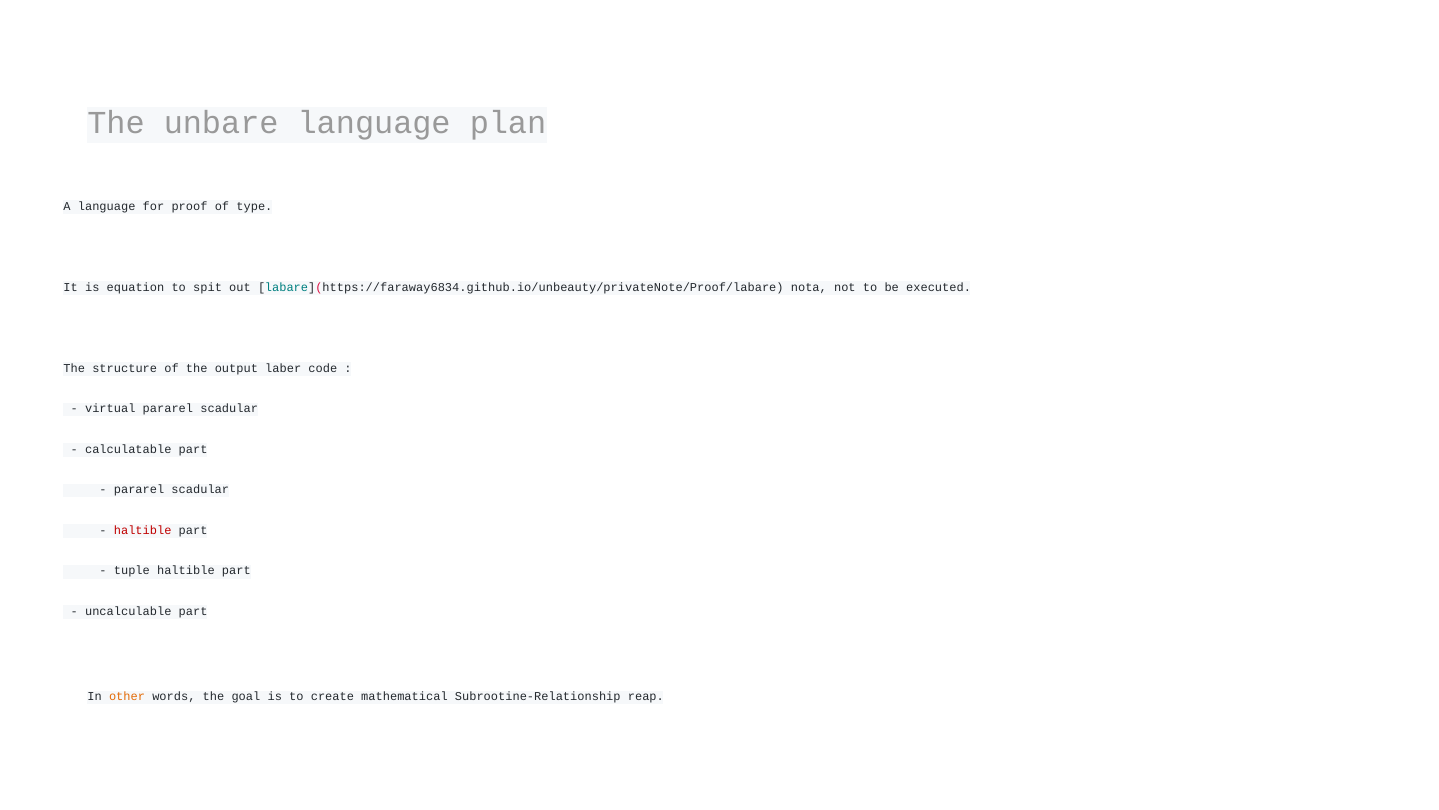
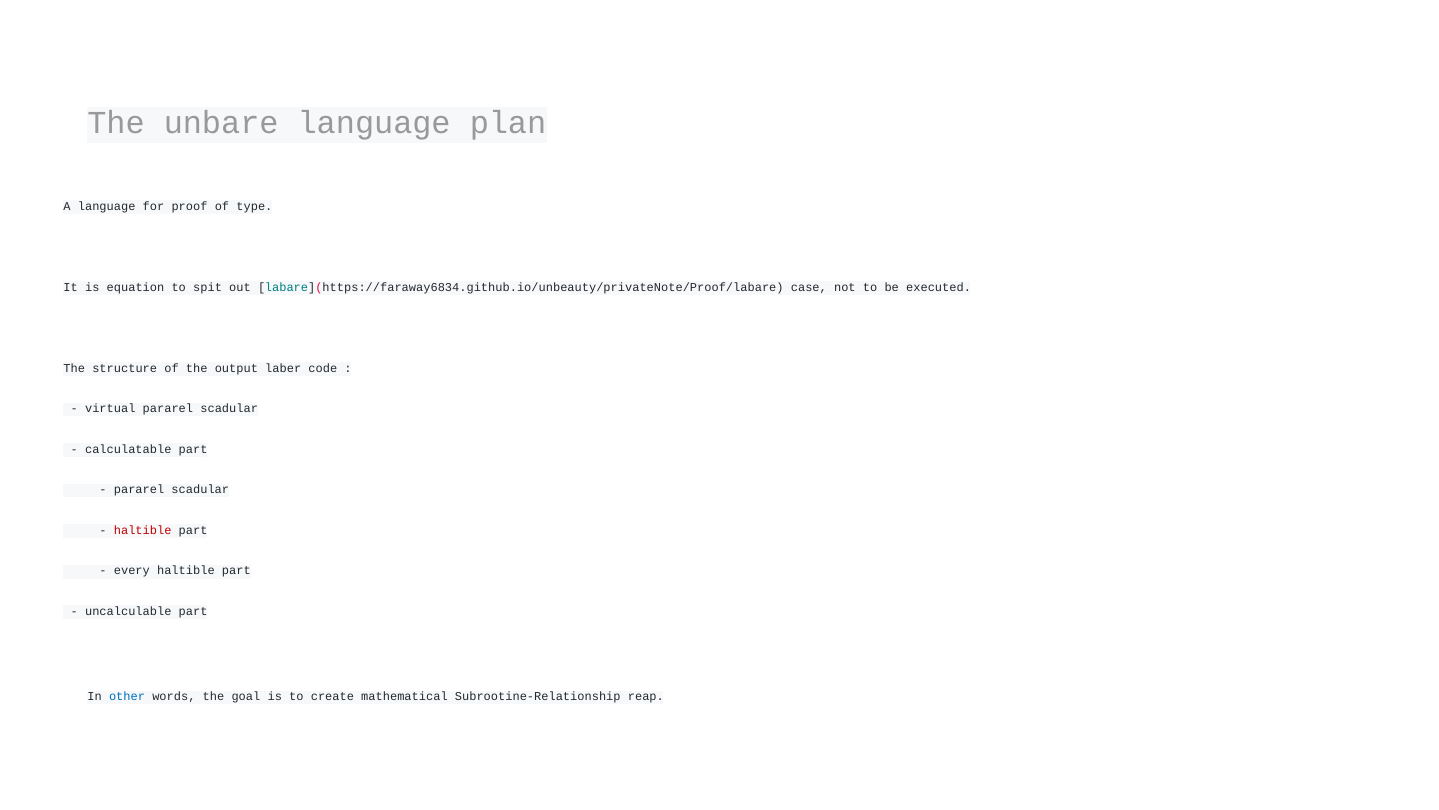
nota: nota -> case
tuple: tuple -> every
other colour: orange -> blue
